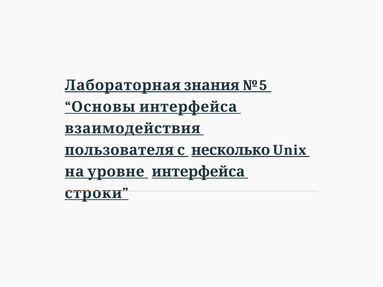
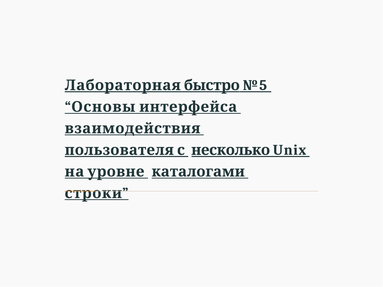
знания: знания -> быстро
уровне интерфейса: интерфейса -> каталогами
